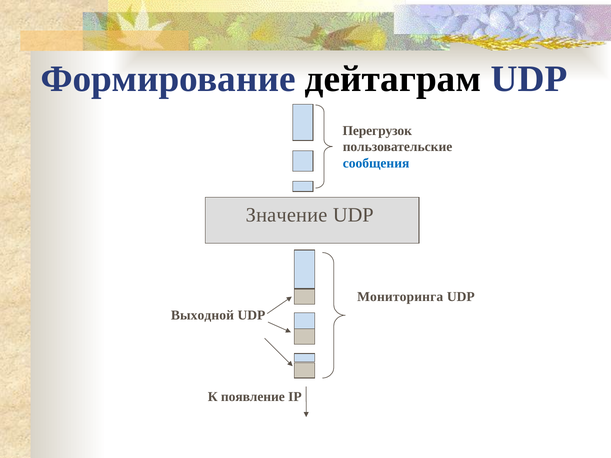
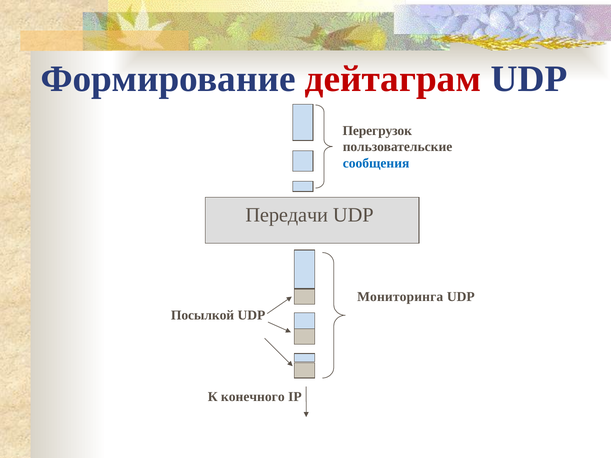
дейтаграм colour: black -> red
Значение: Значение -> Передачи
Выходной: Выходной -> Посылкой
появление: появление -> конечного
